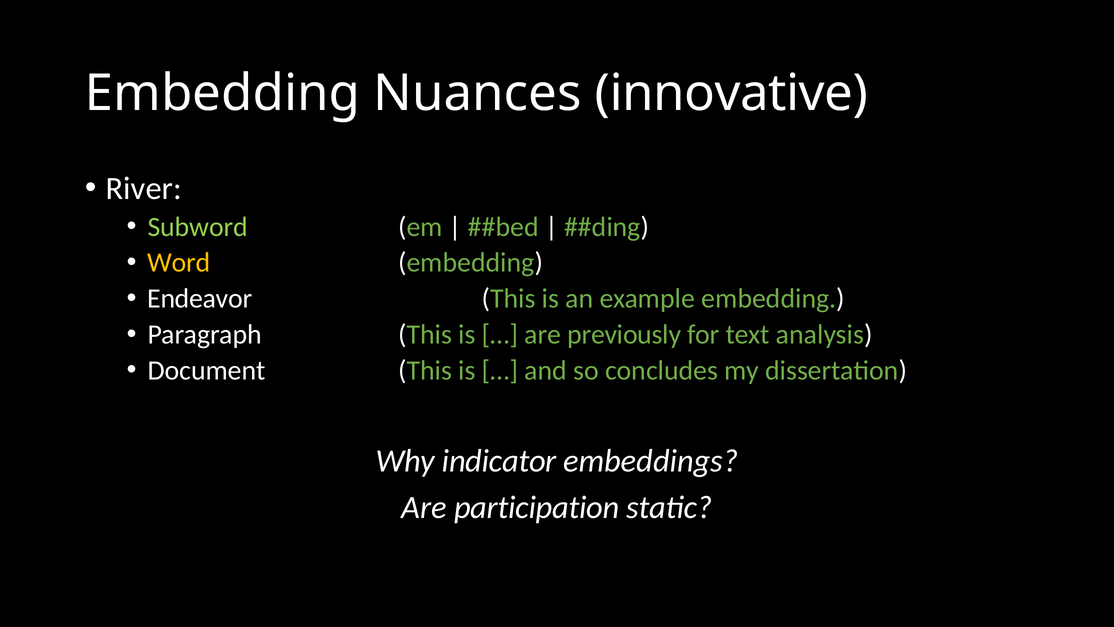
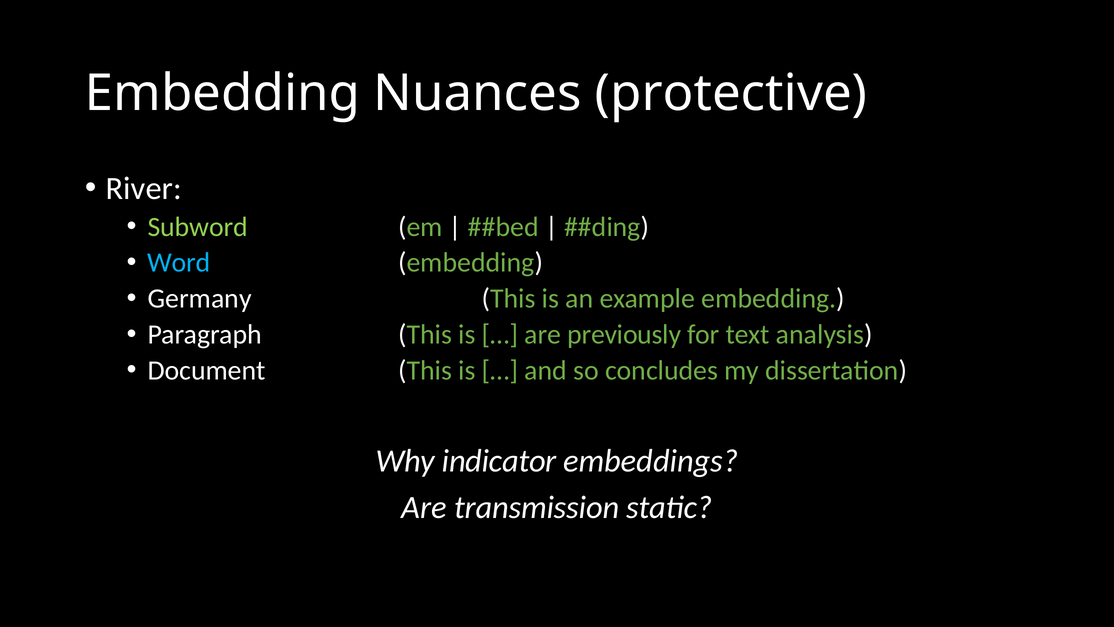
innovative: innovative -> protective
Word colour: yellow -> light blue
Endeavor: Endeavor -> Germany
participation: participation -> transmission
